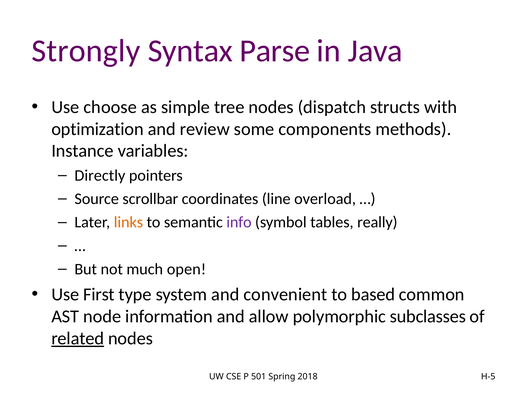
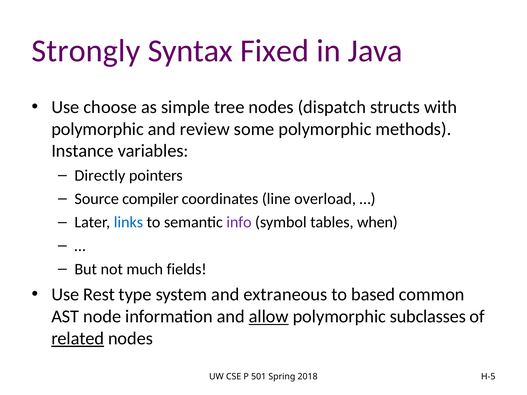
Parse: Parse -> Fixed
optimization at (98, 129): optimization -> polymorphic
some components: components -> polymorphic
scrollbar: scrollbar -> compiler
links colour: orange -> blue
really: really -> when
open: open -> fields
First: First -> Rest
convenient: convenient -> extraneous
allow underline: none -> present
